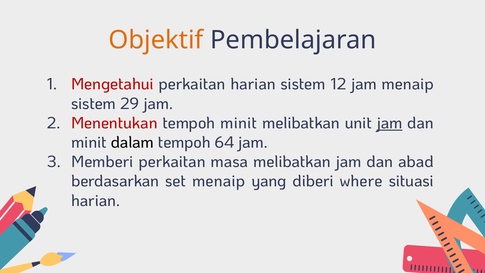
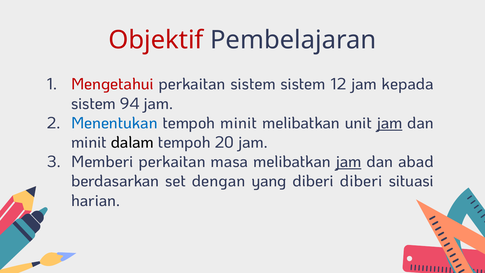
Objektif colour: orange -> red
perkaitan harian: harian -> sistem
jam menaip: menaip -> kepada
29: 29 -> 94
Menentukan colour: red -> blue
64: 64 -> 20
jam at (349, 162) underline: none -> present
set menaip: menaip -> dengan
diberi where: where -> diberi
